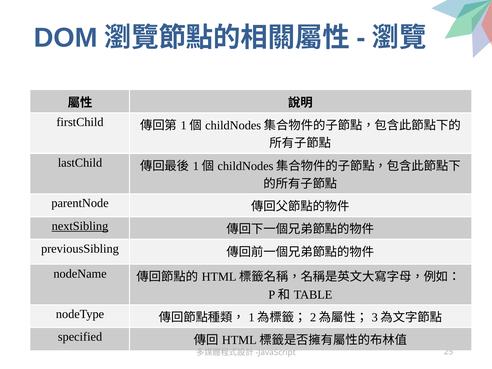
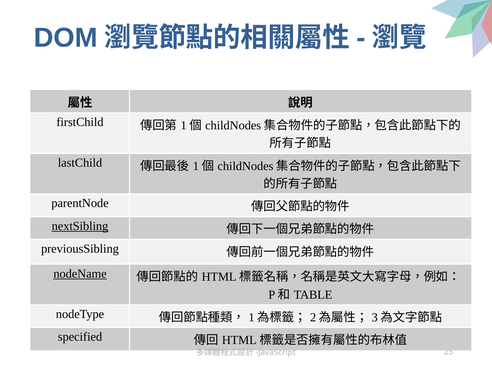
nodeName underline: none -> present
